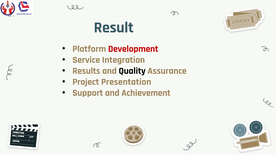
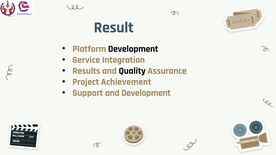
Development at (133, 49) colour: red -> black
Presentation: Presentation -> Achievement
and Achievement: Achievement -> Development
